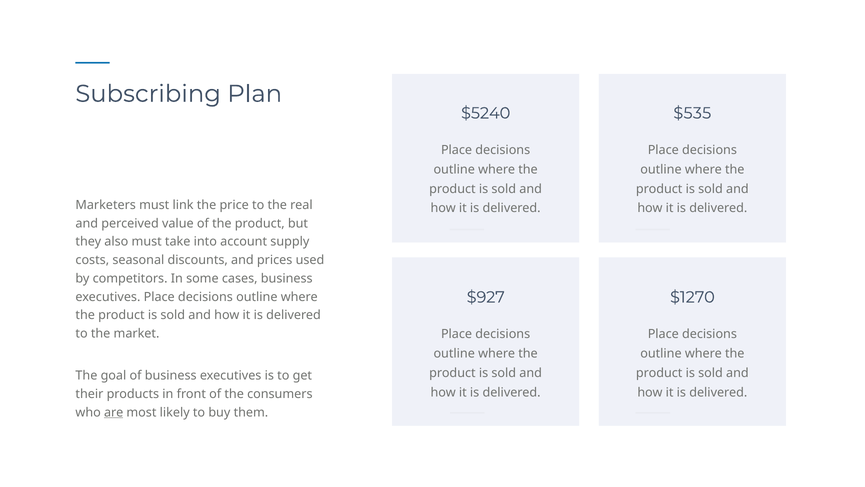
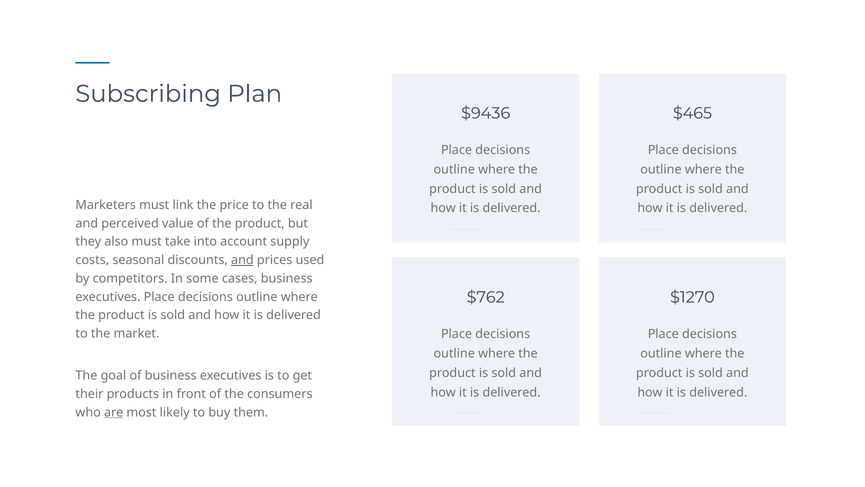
$5240: $5240 -> $9436
$535: $535 -> $465
and at (242, 260) underline: none -> present
$927: $927 -> $762
